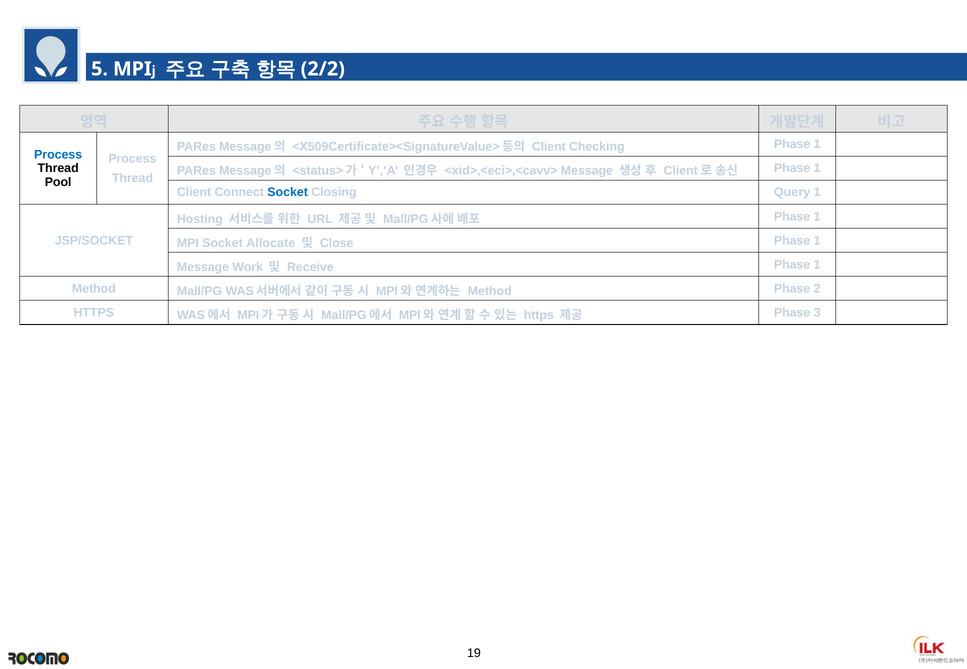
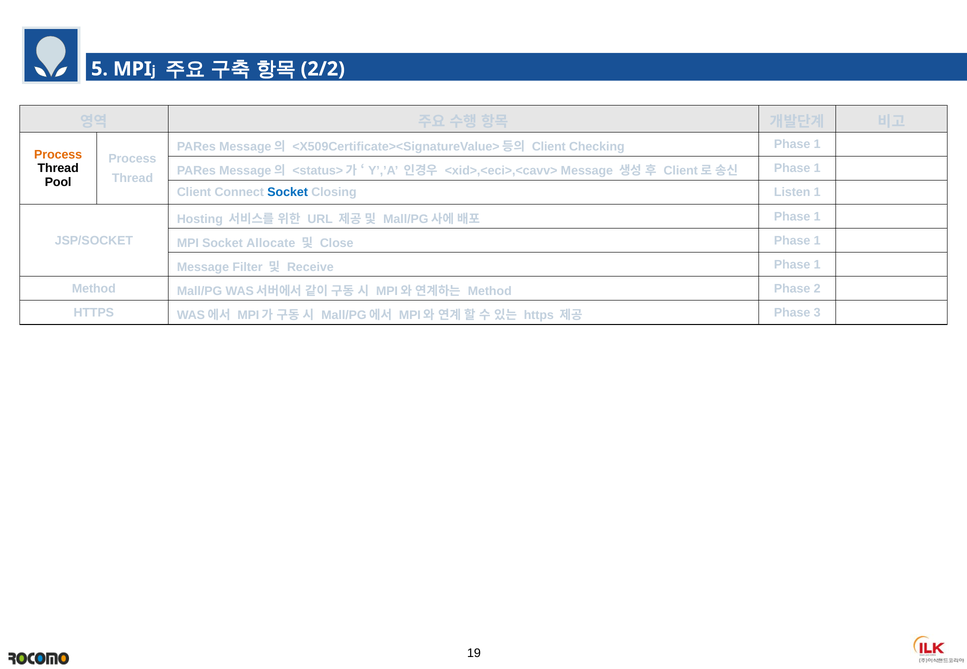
Process at (58, 155) colour: blue -> orange
Query: Query -> Listen
Work: Work -> Filter
